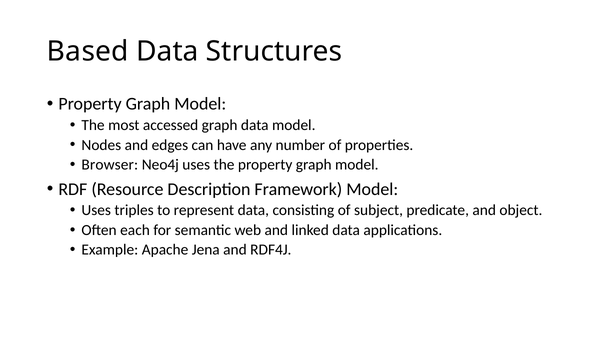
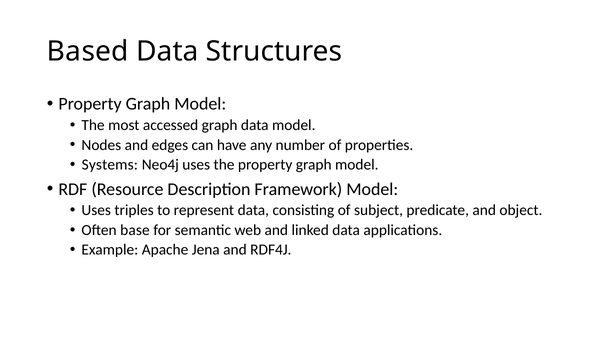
Browser: Browser -> Systems
each: each -> base
